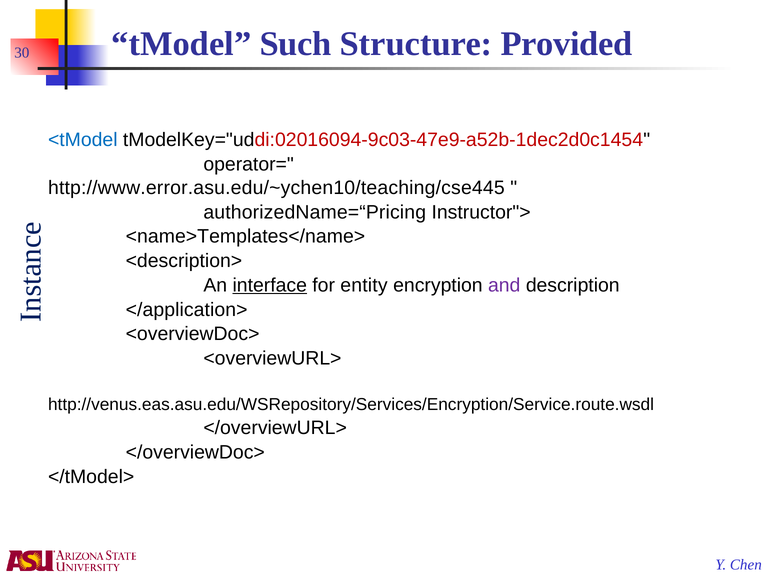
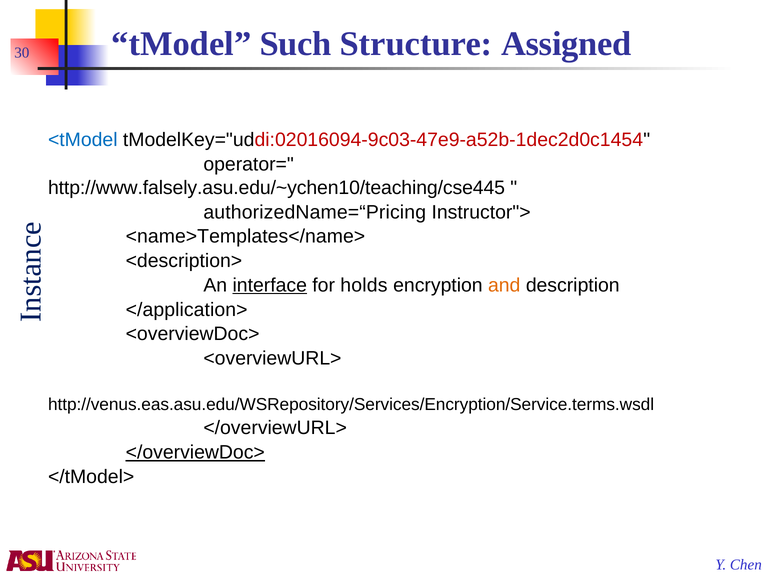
Provided: Provided -> Assigned
http://www.error.asu.edu/~ychen10/teaching/cse445: http://www.error.asu.edu/~ychen10/teaching/cse445 -> http://www.falsely.asu.edu/~ychen10/teaching/cse445
entity: entity -> holds
and colour: purple -> orange
http://venus.eas.asu.edu/WSRepository/Services/Encryption/Service.route.wsdl: http://venus.eas.asu.edu/WSRepository/Services/Encryption/Service.route.wsdl -> http://venus.eas.asu.edu/WSRepository/Services/Encryption/Service.terms.wsdl
</overviewDoc> underline: none -> present
